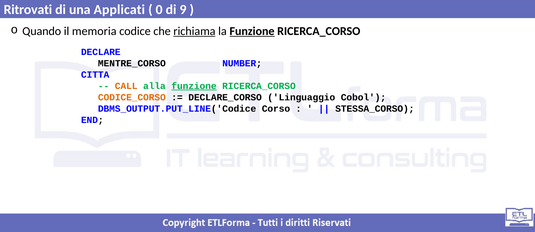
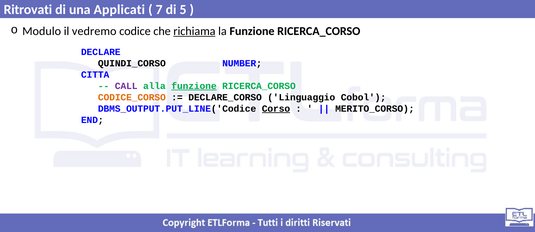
0: 0 -> 7
9: 9 -> 5
Quando: Quando -> Modulo
memoria: memoria -> vedremo
Funzione at (252, 31) underline: present -> none
MENTRE_CORSO: MENTRE_CORSO -> QUINDI_CORSO
CALL colour: orange -> purple
Corso underline: none -> present
STESSA_CORSO: STESSA_CORSO -> MERITO_CORSO
